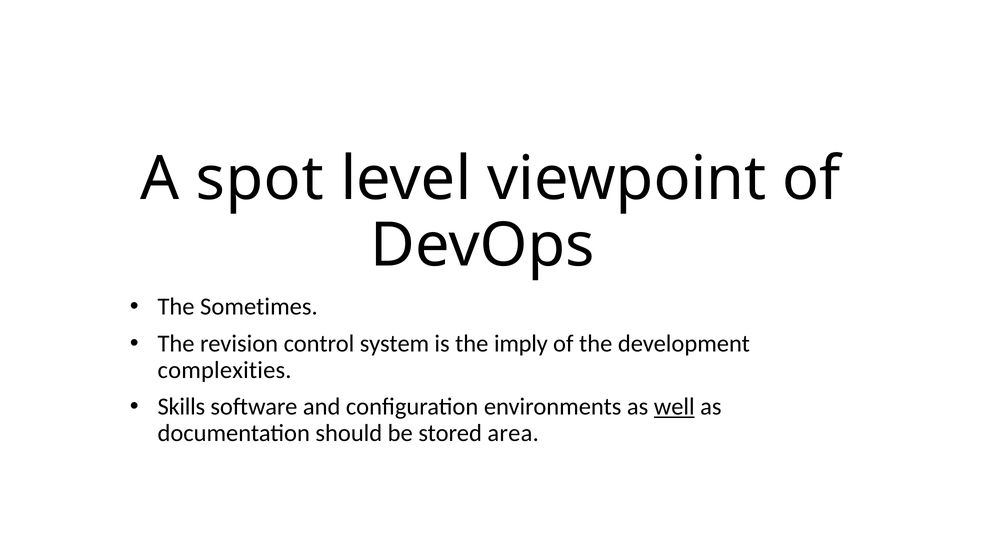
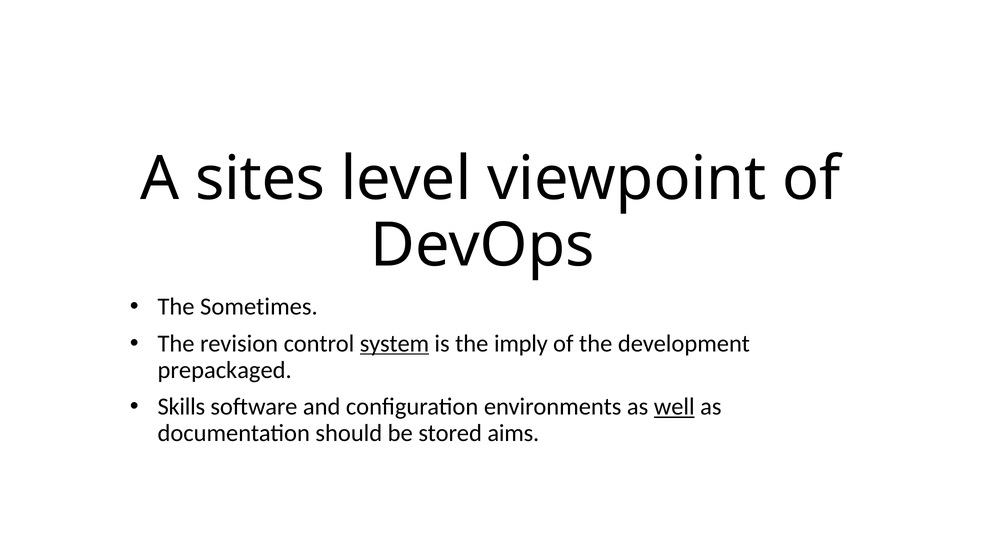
spot: spot -> sites
system underline: none -> present
complexities: complexities -> prepackaged
area: area -> aims
